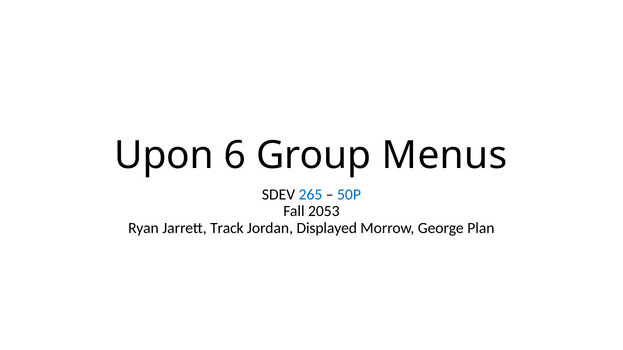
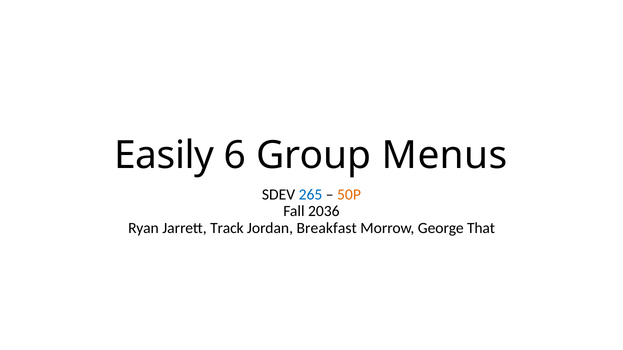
Upon: Upon -> Easily
50P colour: blue -> orange
2053: 2053 -> 2036
Displayed: Displayed -> Breakfast
Plan: Plan -> That
